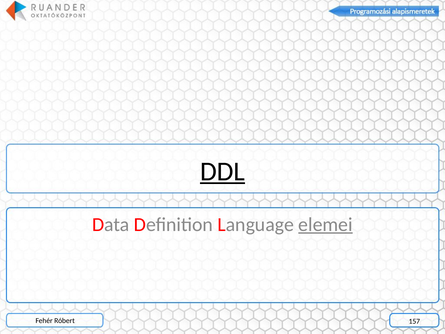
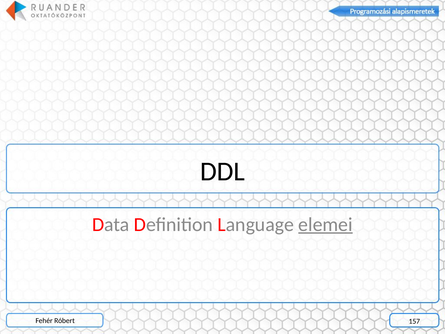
DDL underline: present -> none
